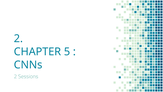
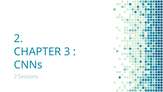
5: 5 -> 3
